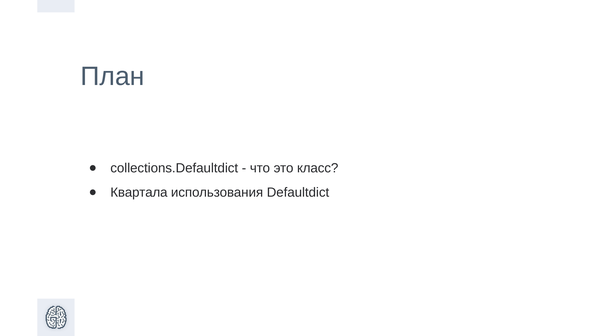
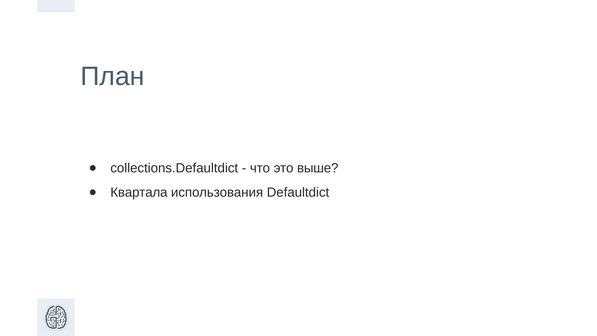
класс: класс -> выше
